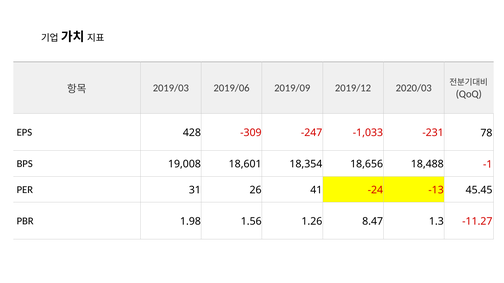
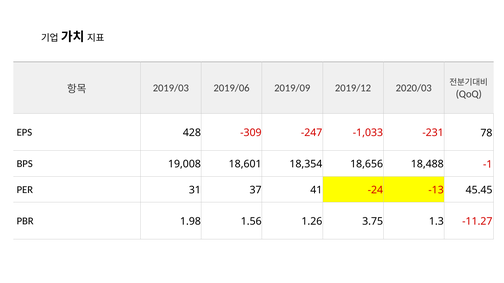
26: 26 -> 37
8.47: 8.47 -> 3.75
